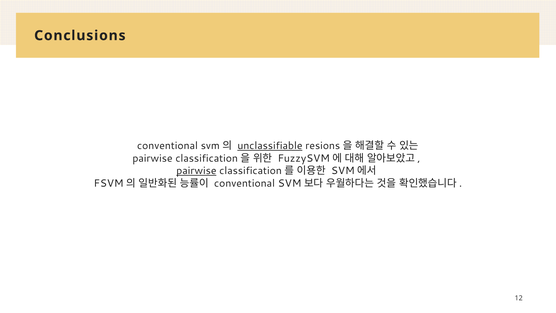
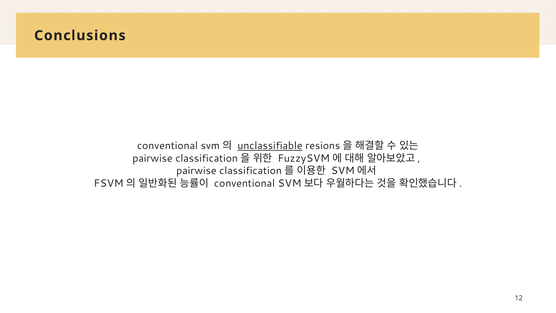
pairwise at (196, 171) underline: present -> none
